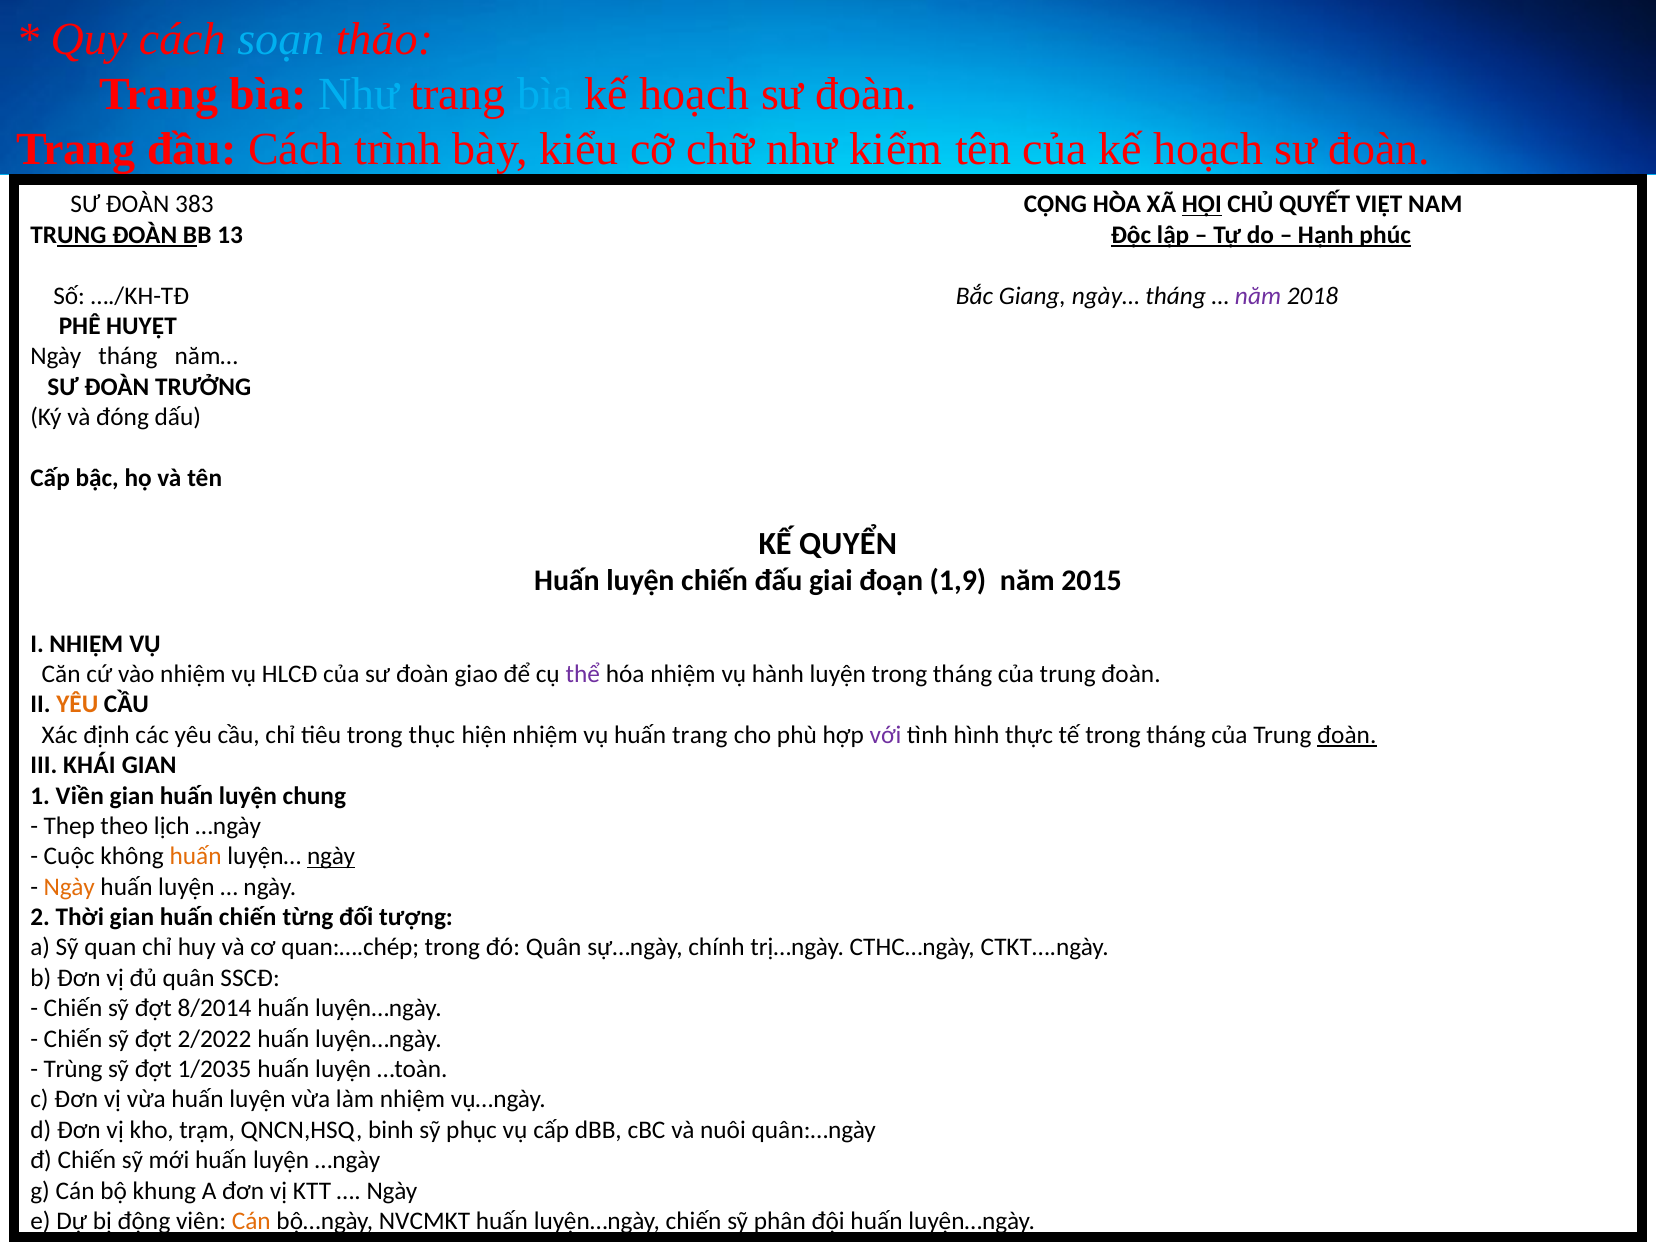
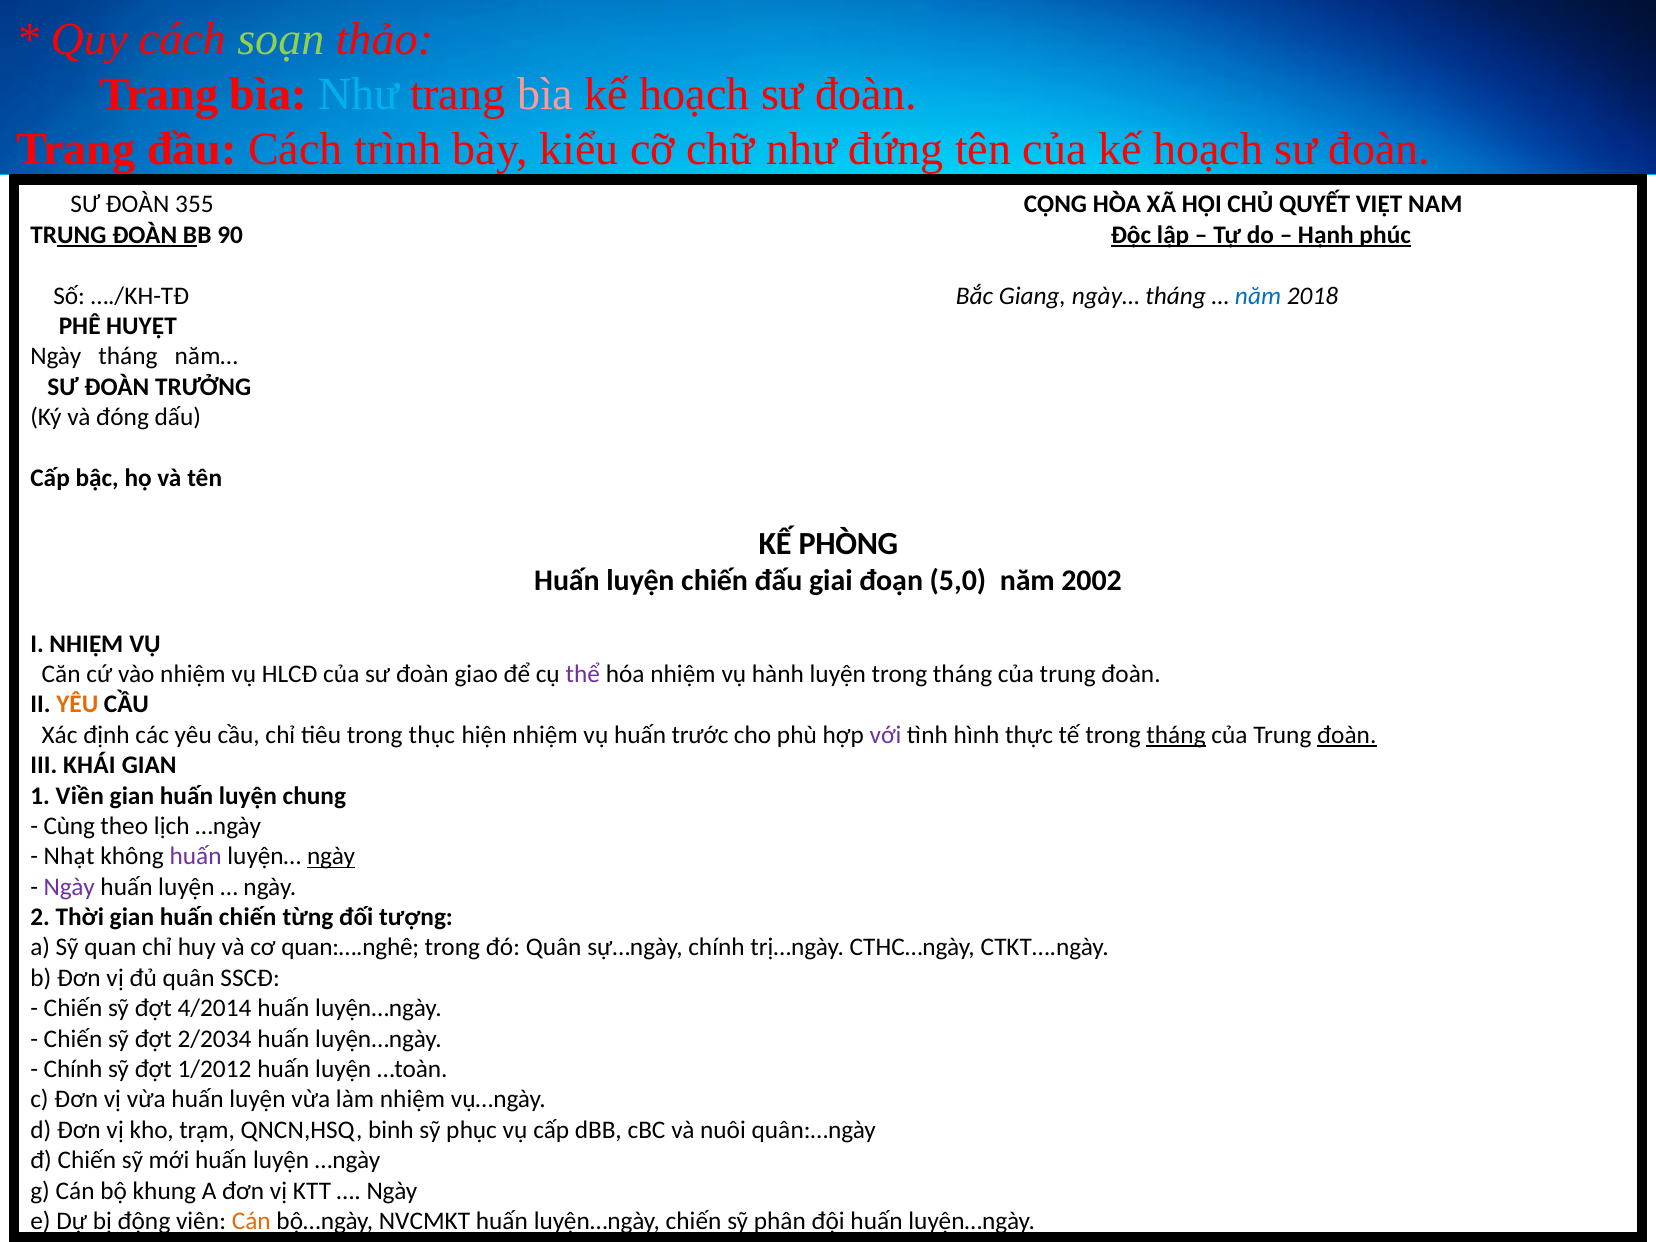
soạn colour: light blue -> light green
bìa at (545, 94) colour: light blue -> pink
kiểm: kiểm -> đứng
383: 383 -> 355
HỘI underline: present -> none
13: 13 -> 90
năm at (1258, 296) colour: purple -> blue
QUYỂN: QUYỂN -> PHÒNG
1,9: 1,9 -> 5,0
2015: 2015 -> 2002
huấn trang: trang -> trước
tháng at (1176, 735) underline: none -> present
Thep: Thep -> Cùng
Cuộc: Cuộc -> Nhạt
huấn at (196, 856) colour: orange -> purple
Ngày at (69, 887) colour: orange -> purple
quan:….chép: quan:….chép -> quan:….nghê
8/2014: 8/2014 -> 4/2014
2/2022: 2/2022 -> 2/2034
Trùng at (73, 1069): Trùng -> Chính
1/2035: 1/2035 -> 1/2012
